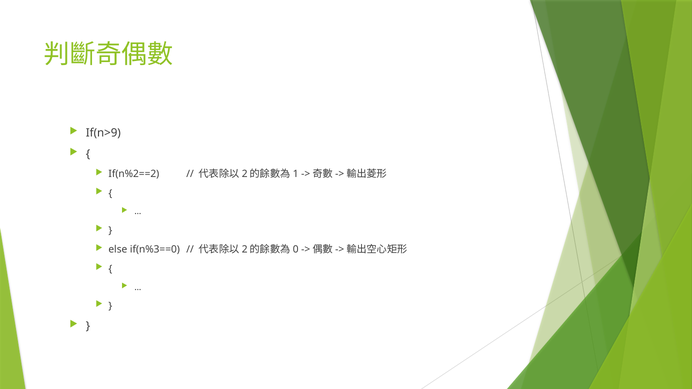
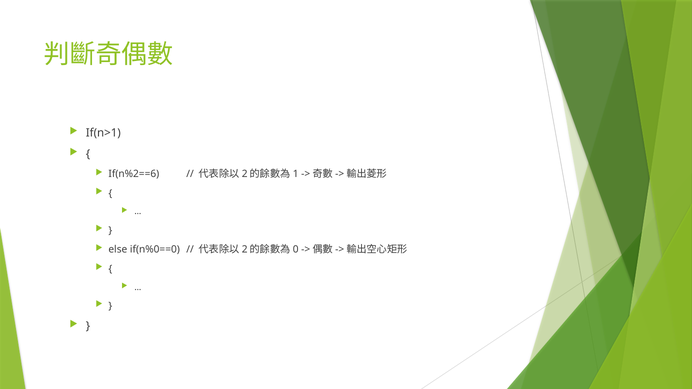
If(n>9: If(n>9 -> If(n>1
If(n%2==2: If(n%2==2 -> If(n%2==6
if(n%3==0: if(n%3==0 -> if(n%0==0
